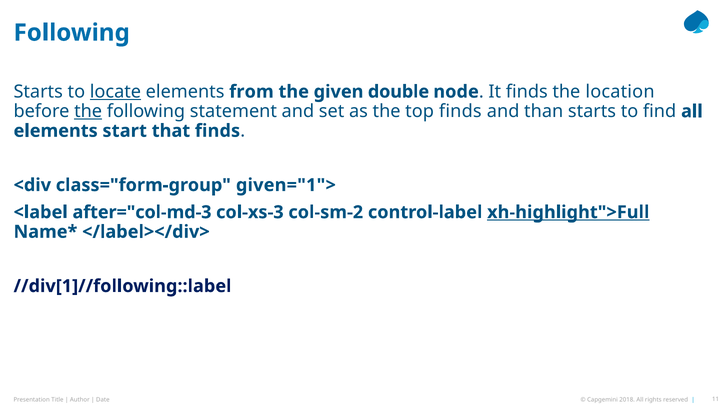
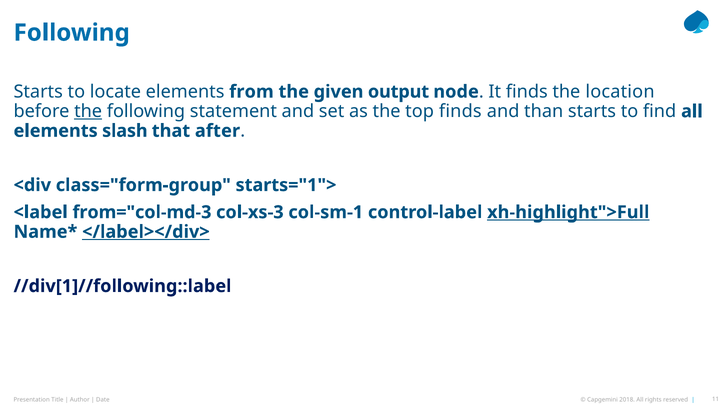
locate underline: present -> none
double: double -> output
start: start -> slash
that finds: finds -> after
given="1">: given="1"> -> starts="1">
after="col-md-3: after="col-md-3 -> from="col-md-3
col-sm-2: col-sm-2 -> col-sm-1
</label></div> underline: none -> present
